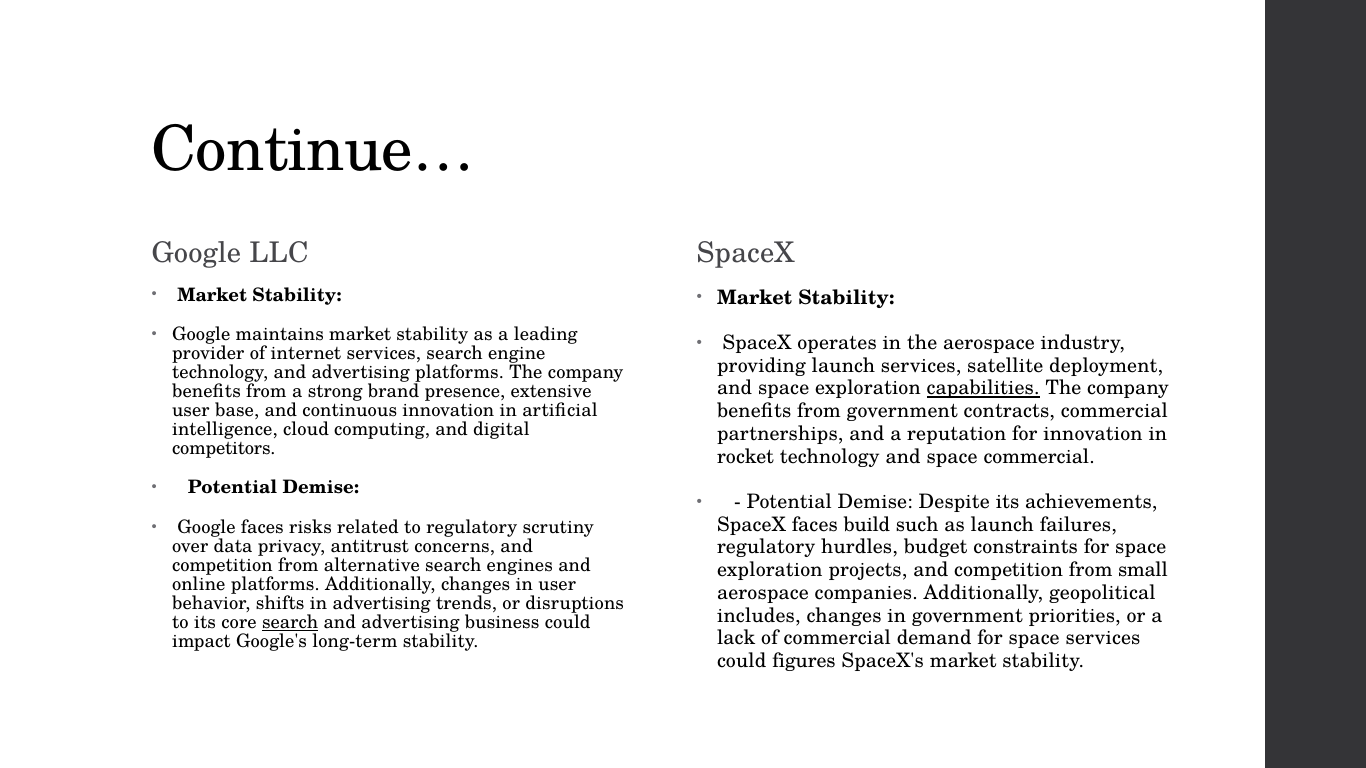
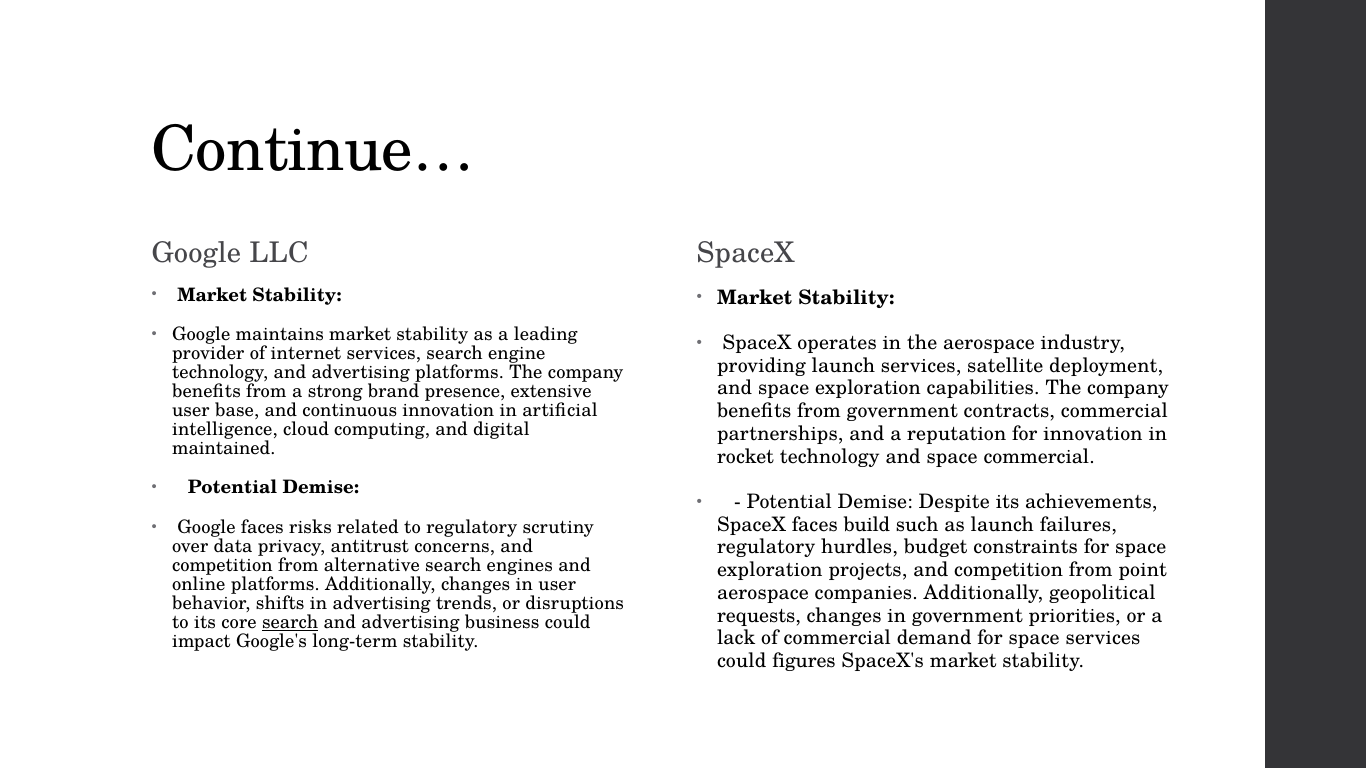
capabilities underline: present -> none
competitors: competitors -> maintained
small: small -> point
includes: includes -> requests
